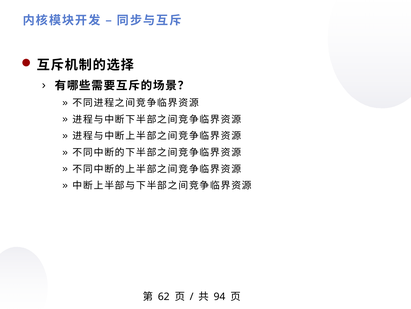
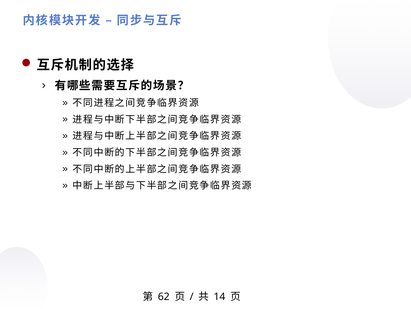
94: 94 -> 14
